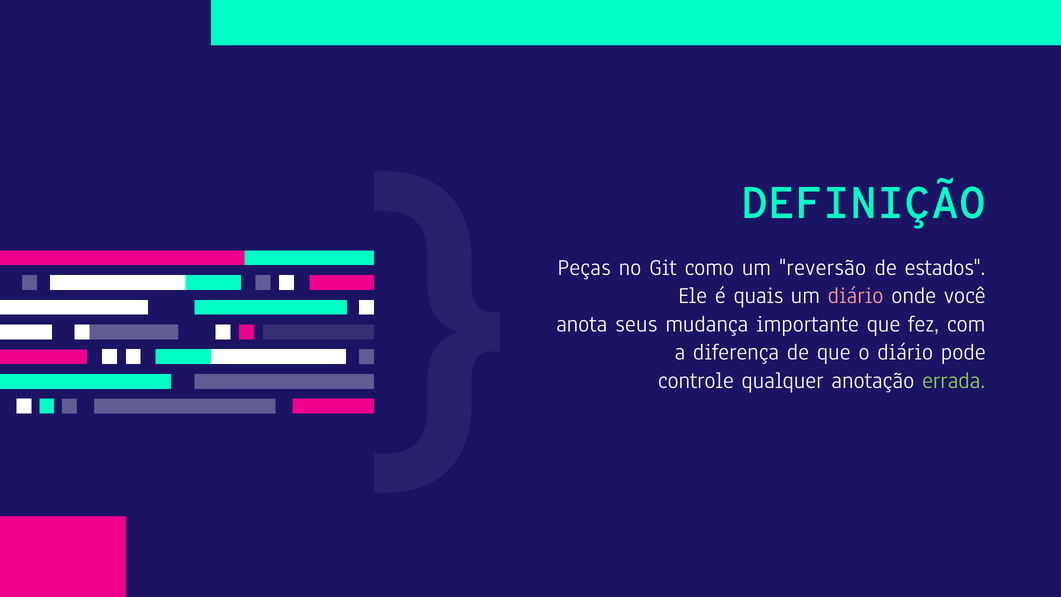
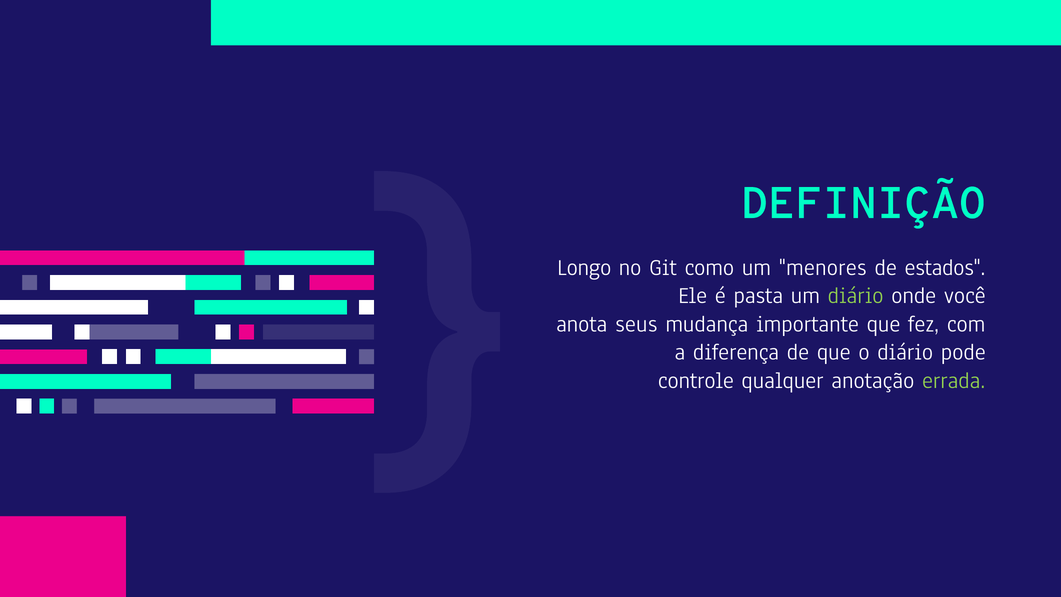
Peças: Peças -> Longo
reversão: reversão -> menores
quais: quais -> pasta
diário at (856, 295) colour: pink -> light green
